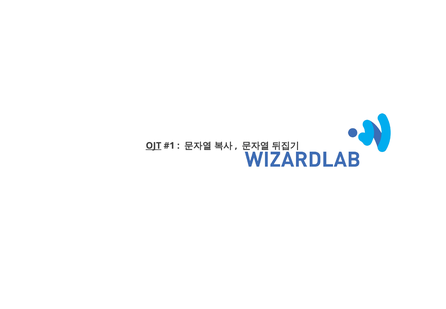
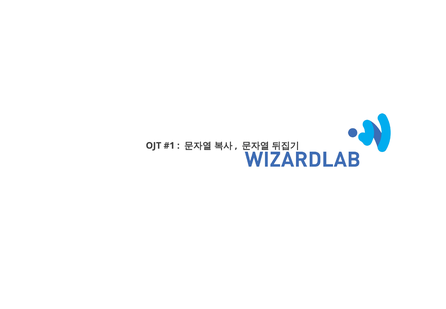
OJT underline: present -> none
